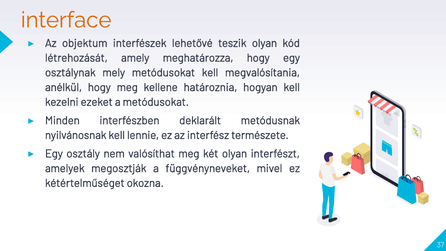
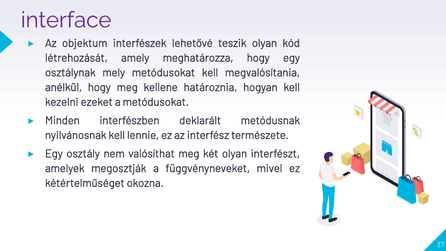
interface colour: orange -> purple
